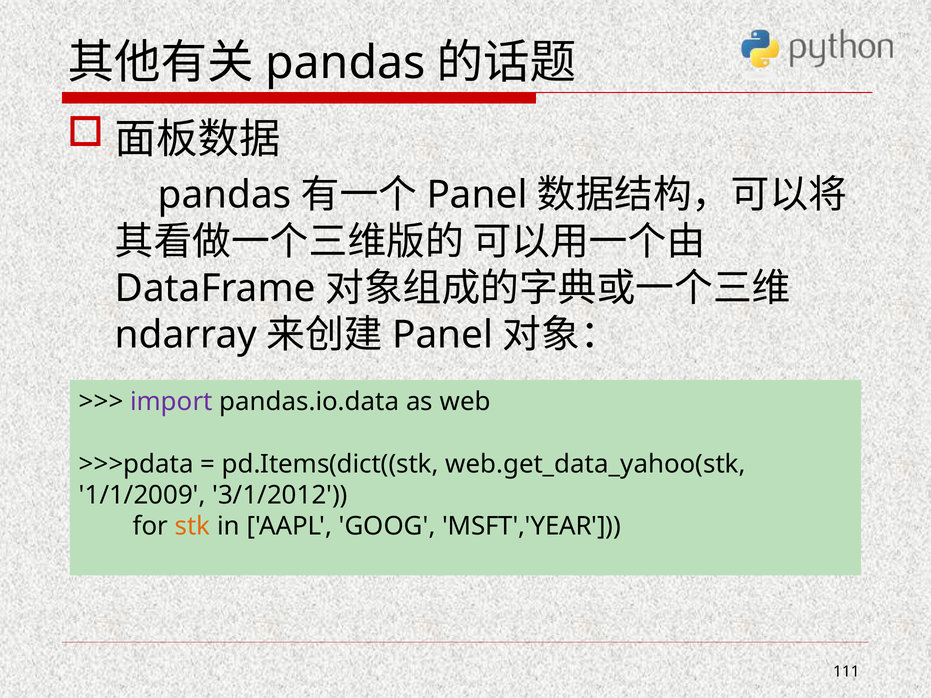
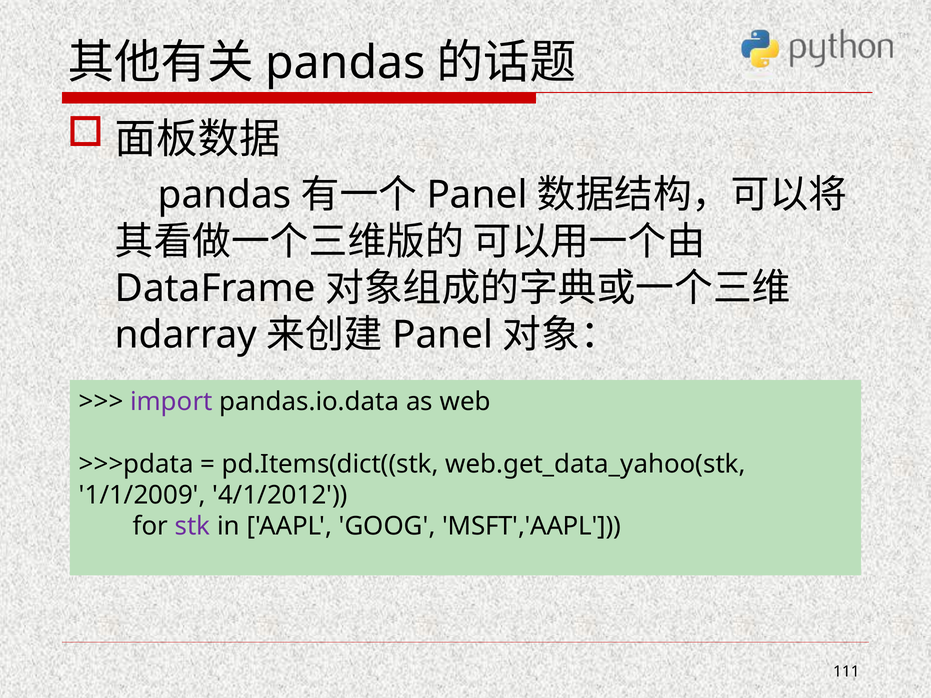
3/1/2012: 3/1/2012 -> 4/1/2012
stk colour: orange -> purple
MSFT','YEAR: MSFT','YEAR -> MSFT','AAPL
